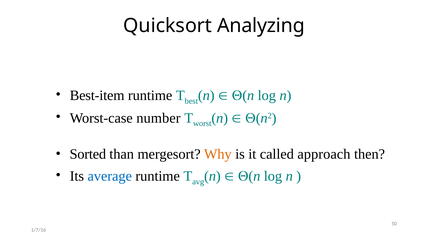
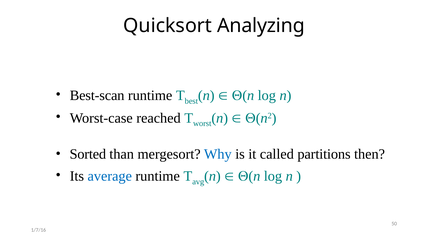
Best-item: Best-item -> Best-scan
number: number -> reached
Why colour: orange -> blue
approach: approach -> partitions
